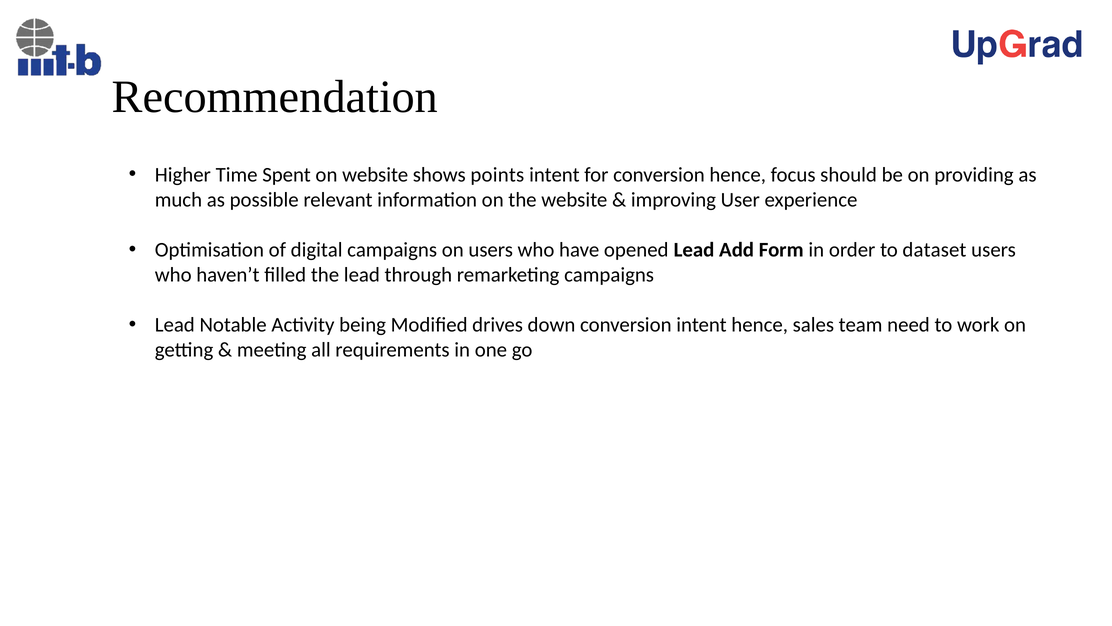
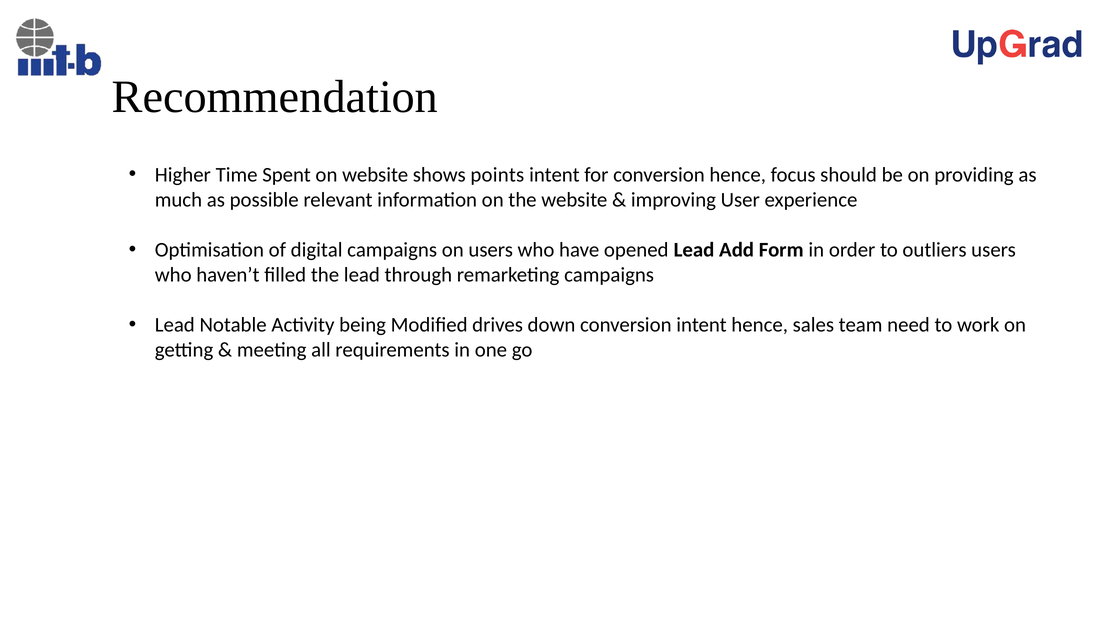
dataset: dataset -> outliers
